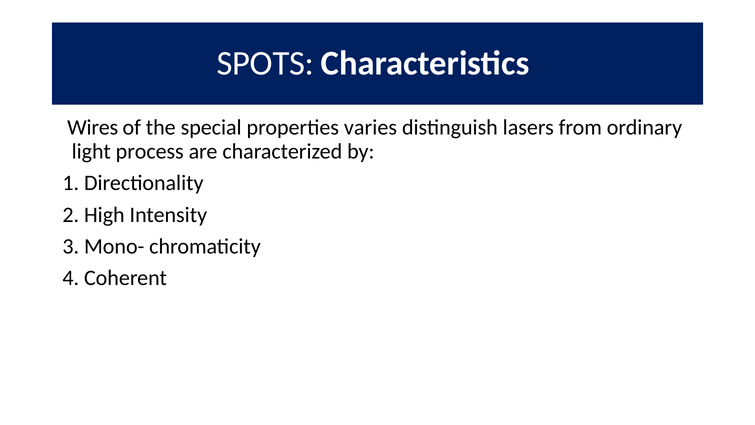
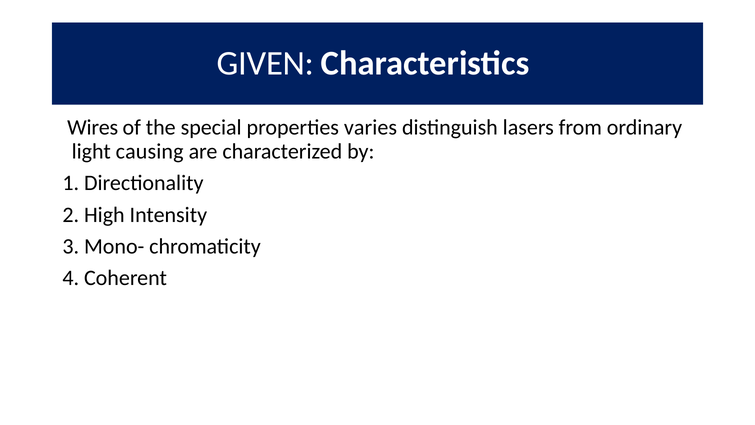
SPOTS: SPOTS -> GIVEN
process: process -> causing
